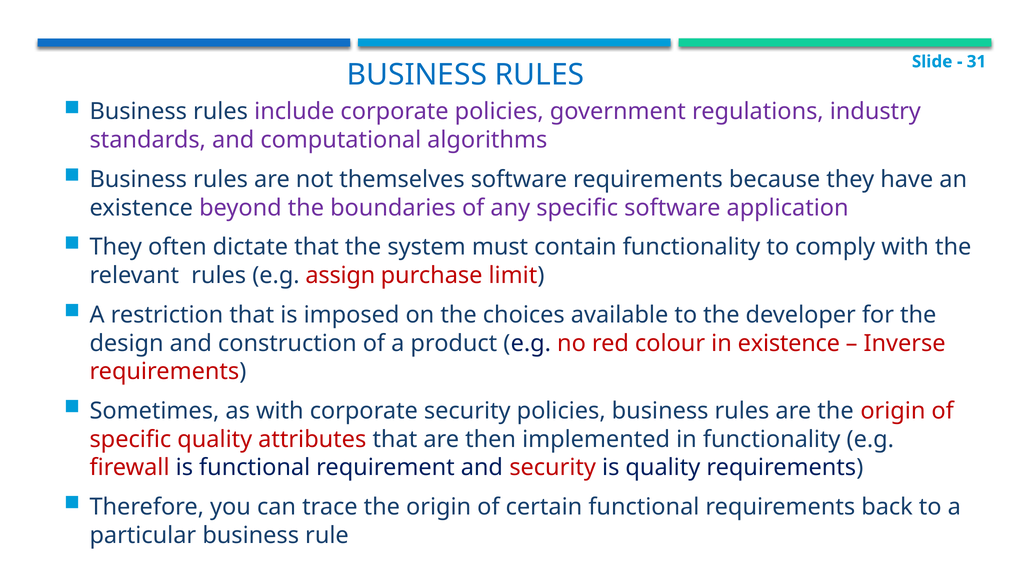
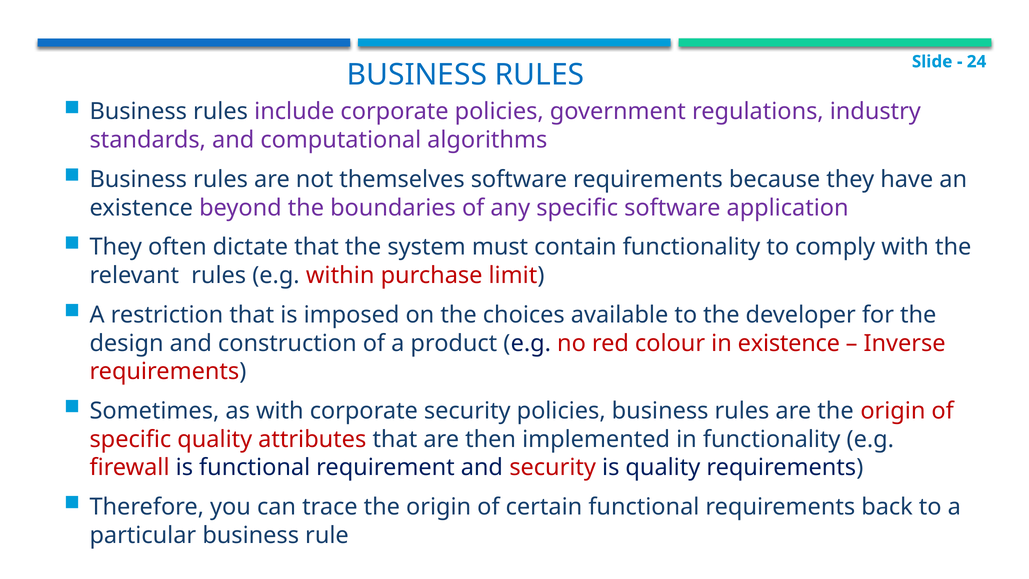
31: 31 -> 24
assign: assign -> within
